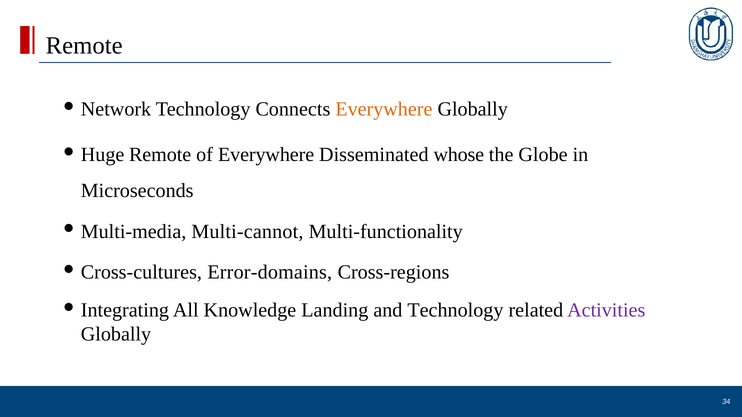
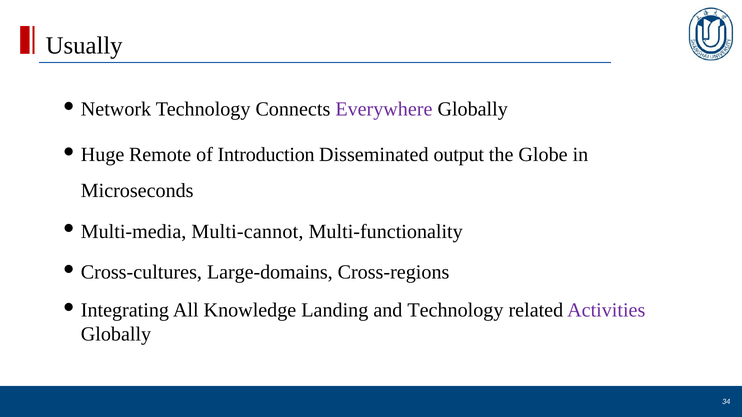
Remote at (84, 46): Remote -> Usually
Everywhere at (384, 109) colour: orange -> purple
of Everywhere: Everywhere -> Introduction
whose: whose -> output
Error-domains: Error-domains -> Large-domains
